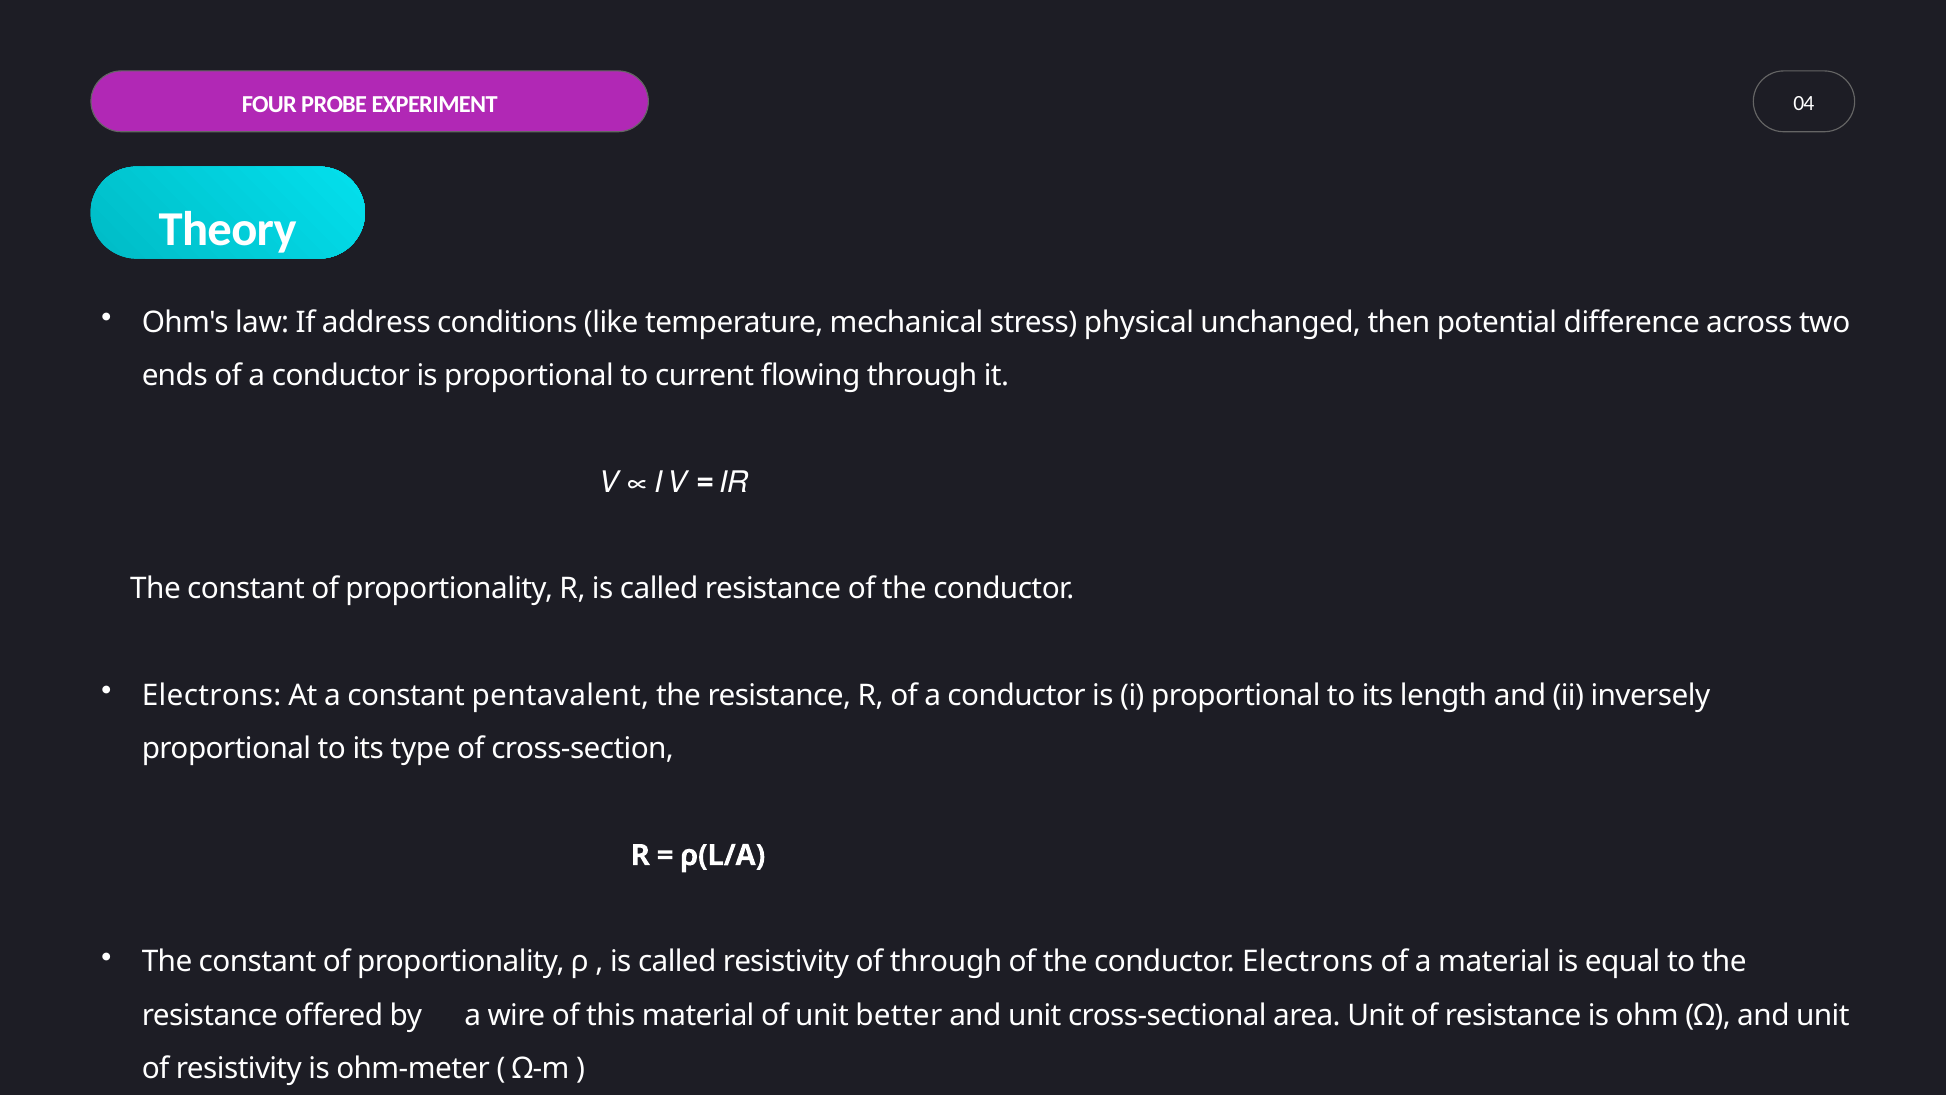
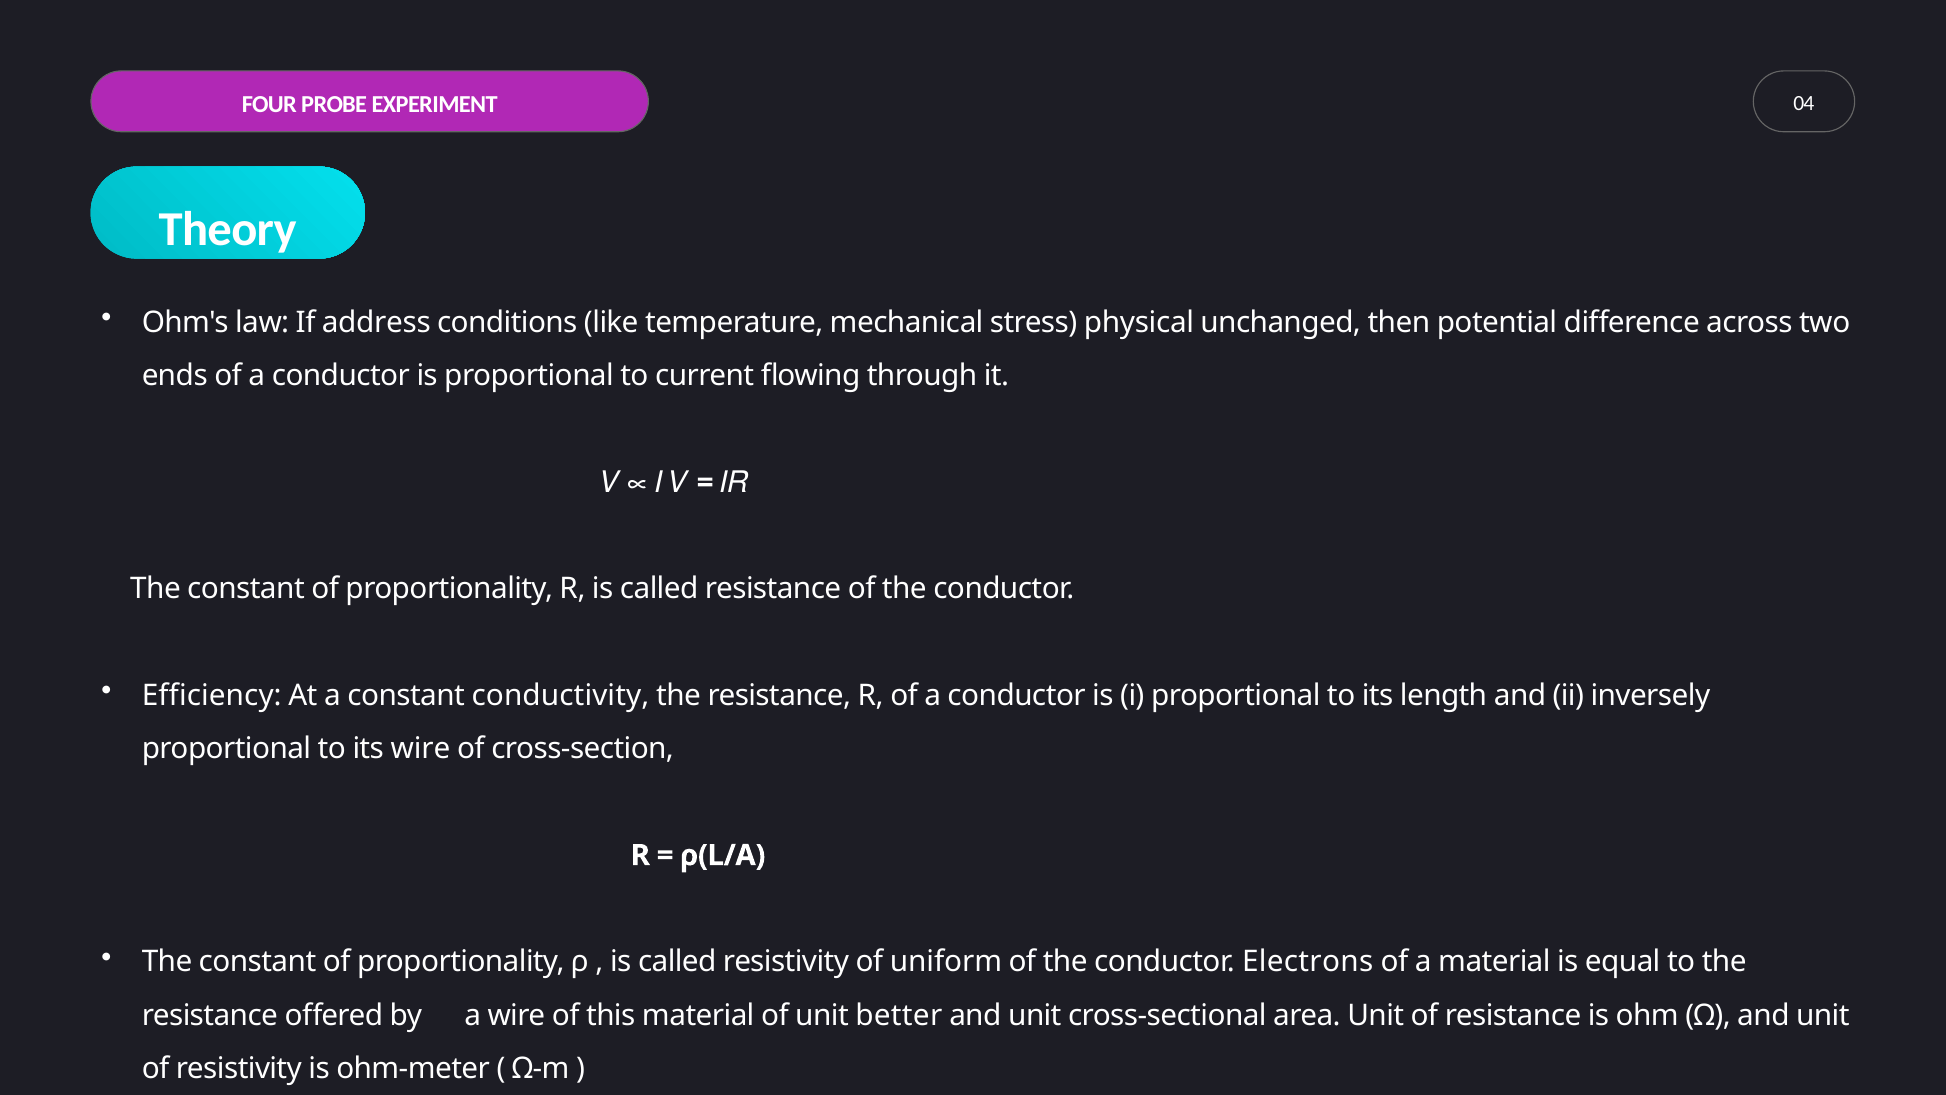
Electrons at (212, 695): Electrons -> Efficiency
pentavalent: pentavalent -> conductivity
its type: type -> wire
of through: through -> uniform
